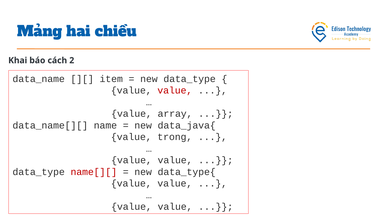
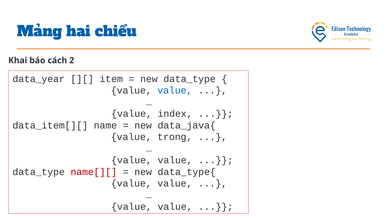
data_name: data_name -> data_year
value at (175, 90) colour: red -> blue
array: array -> index
data_name[][: data_name[][ -> data_item[][
